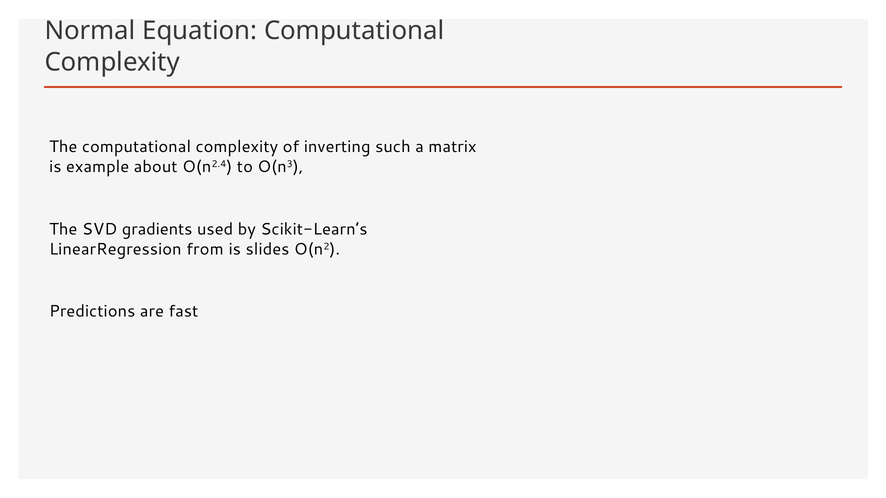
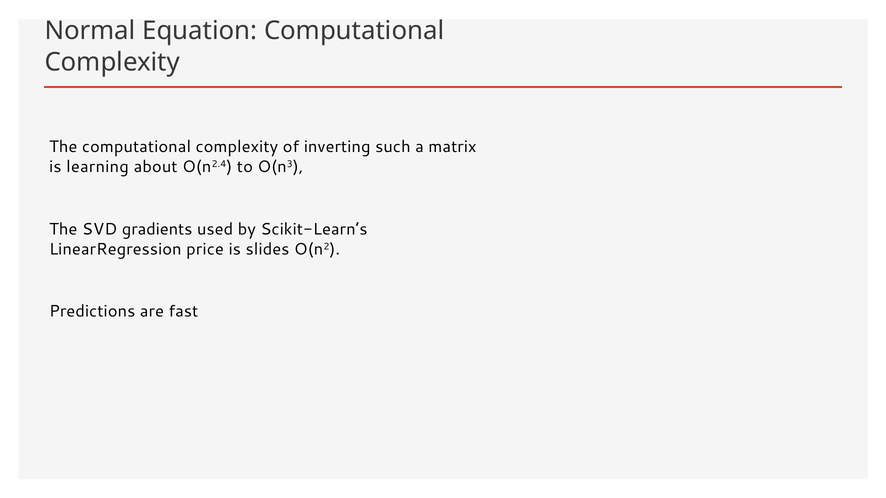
example: example -> learning
from: from -> price
